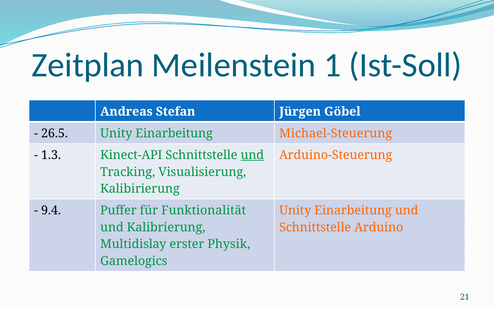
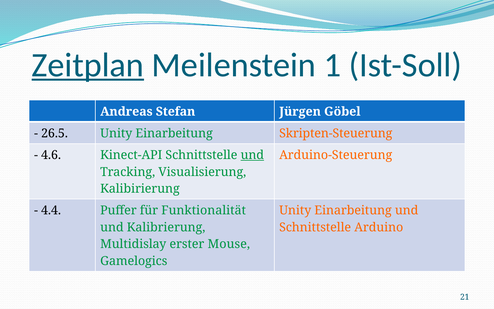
Zeitplan underline: none -> present
Michael-Steuerung: Michael-Steuerung -> Skripten-Steuerung
1.3: 1.3 -> 4.6
9.4: 9.4 -> 4.4
Physik: Physik -> Mouse
